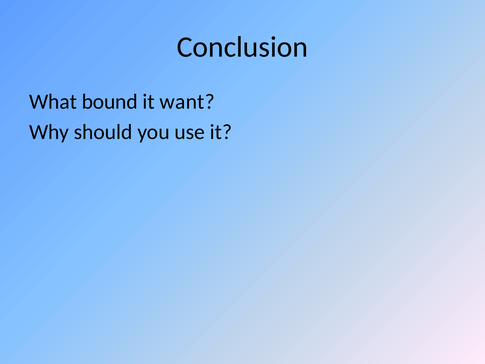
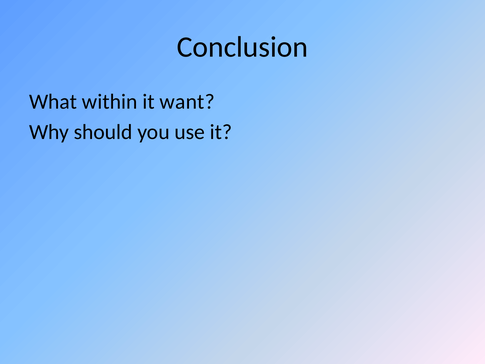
bound: bound -> within
